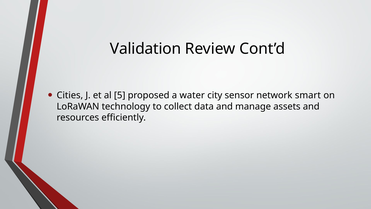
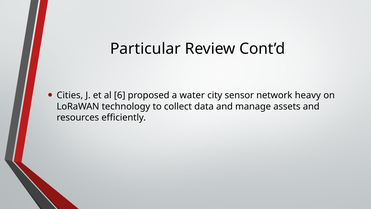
Validation: Validation -> Particular
5: 5 -> 6
smart: smart -> heavy
